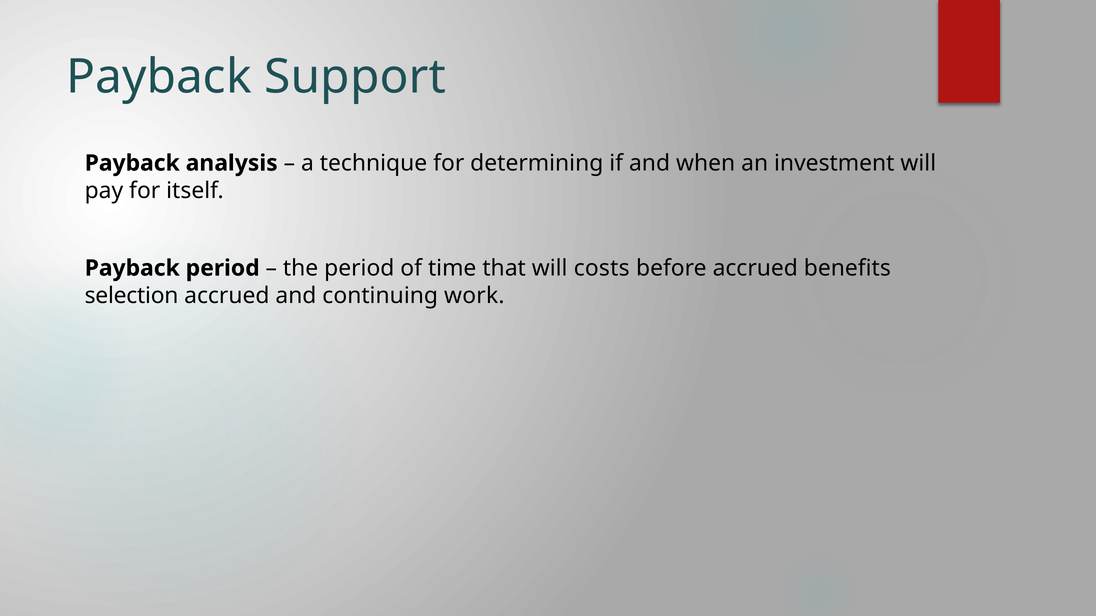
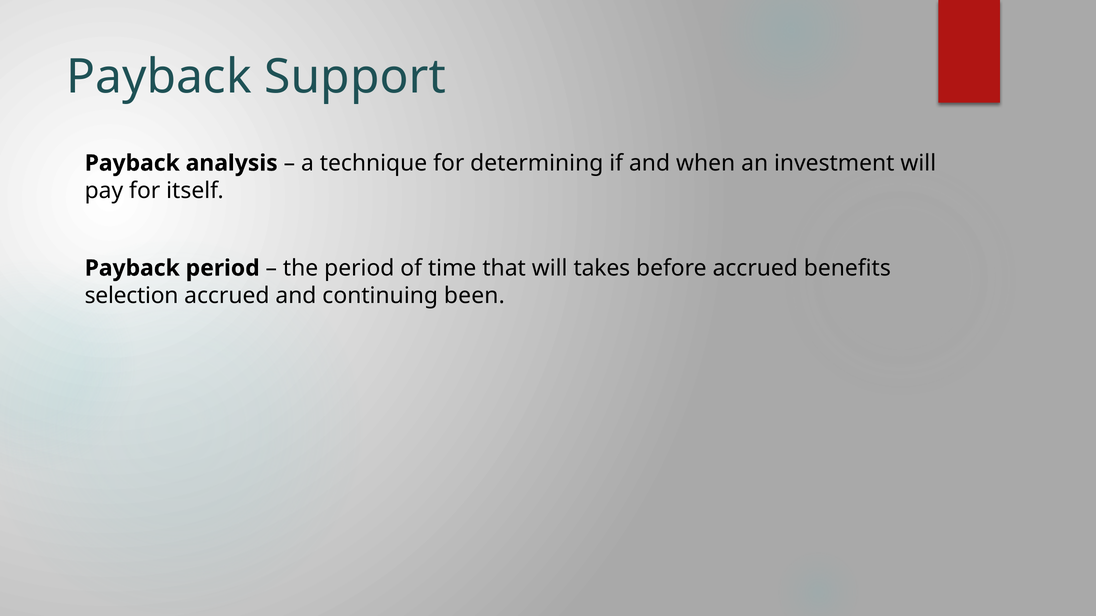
costs: costs -> takes
work: work -> been
